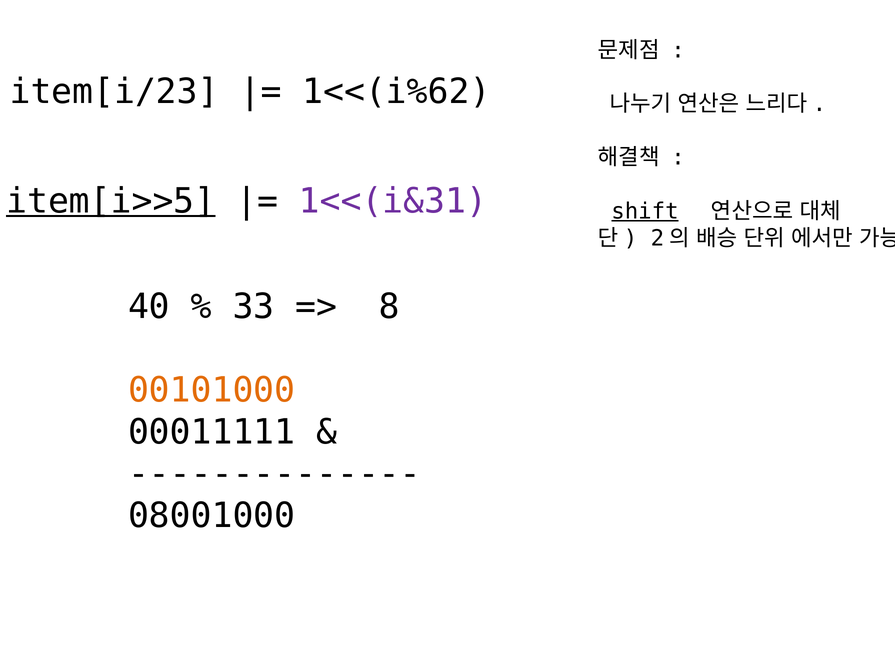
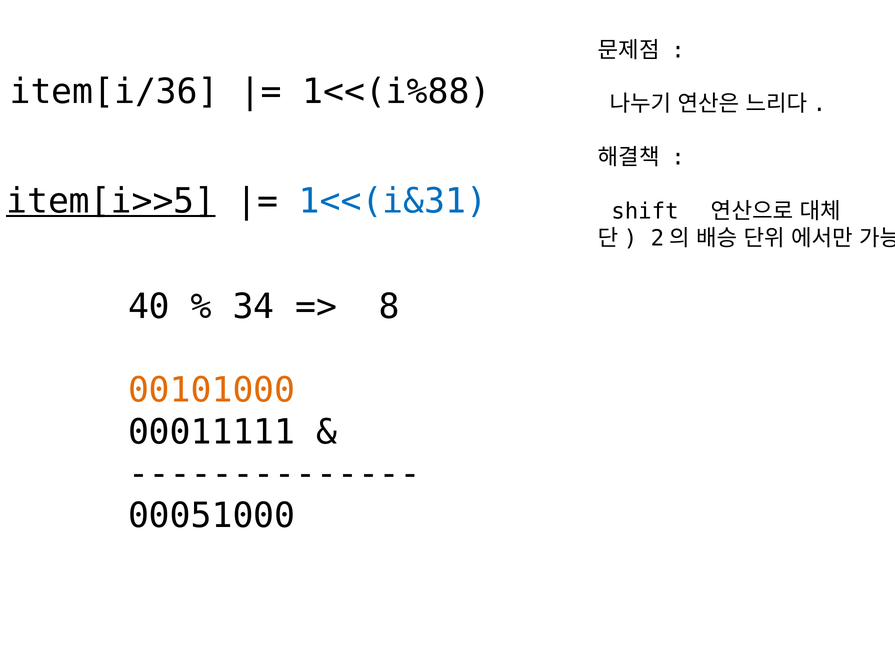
item[i/23: item[i/23 -> item[i/36
1<<(i%62: 1<<(i%62 -> 1<<(i%88
1<<(i&31 colour: purple -> blue
shift underline: present -> none
33: 33 -> 34
08001000: 08001000 -> 00051000
